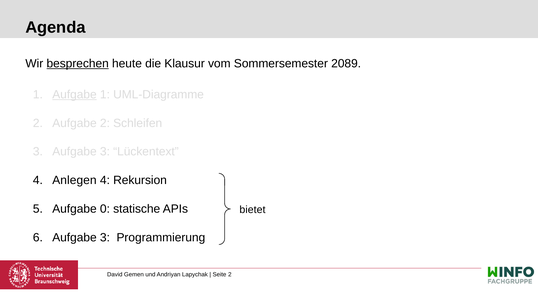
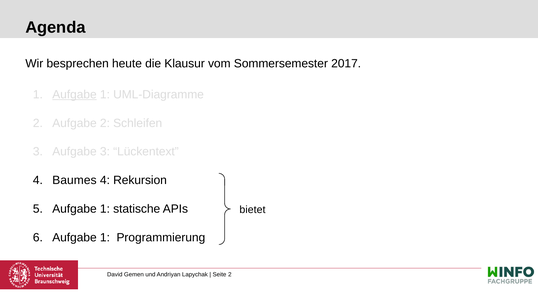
besprechen underline: present -> none
2089: 2089 -> 2017
Anlegen: Anlegen -> Baumes
5 Aufgabe 0: 0 -> 1
6 Aufgabe 3: 3 -> 1
